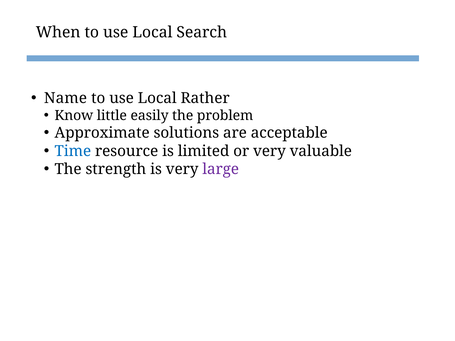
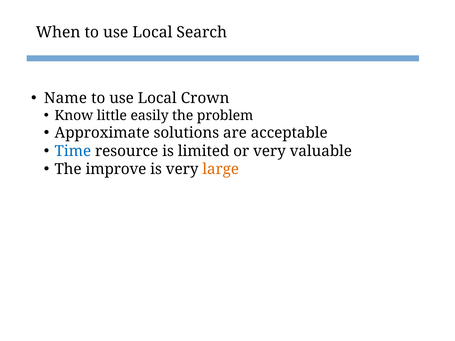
Rather: Rather -> Crown
strength: strength -> improve
large colour: purple -> orange
